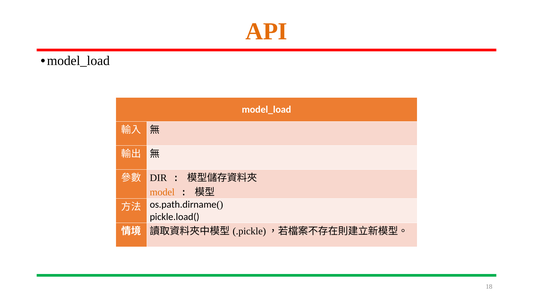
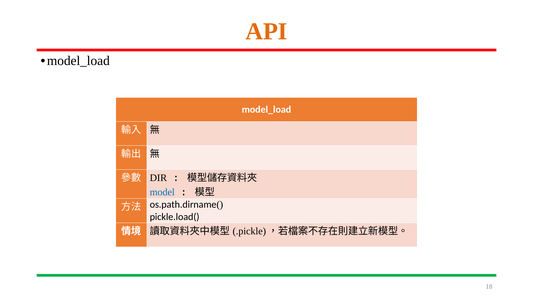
model colour: orange -> blue
